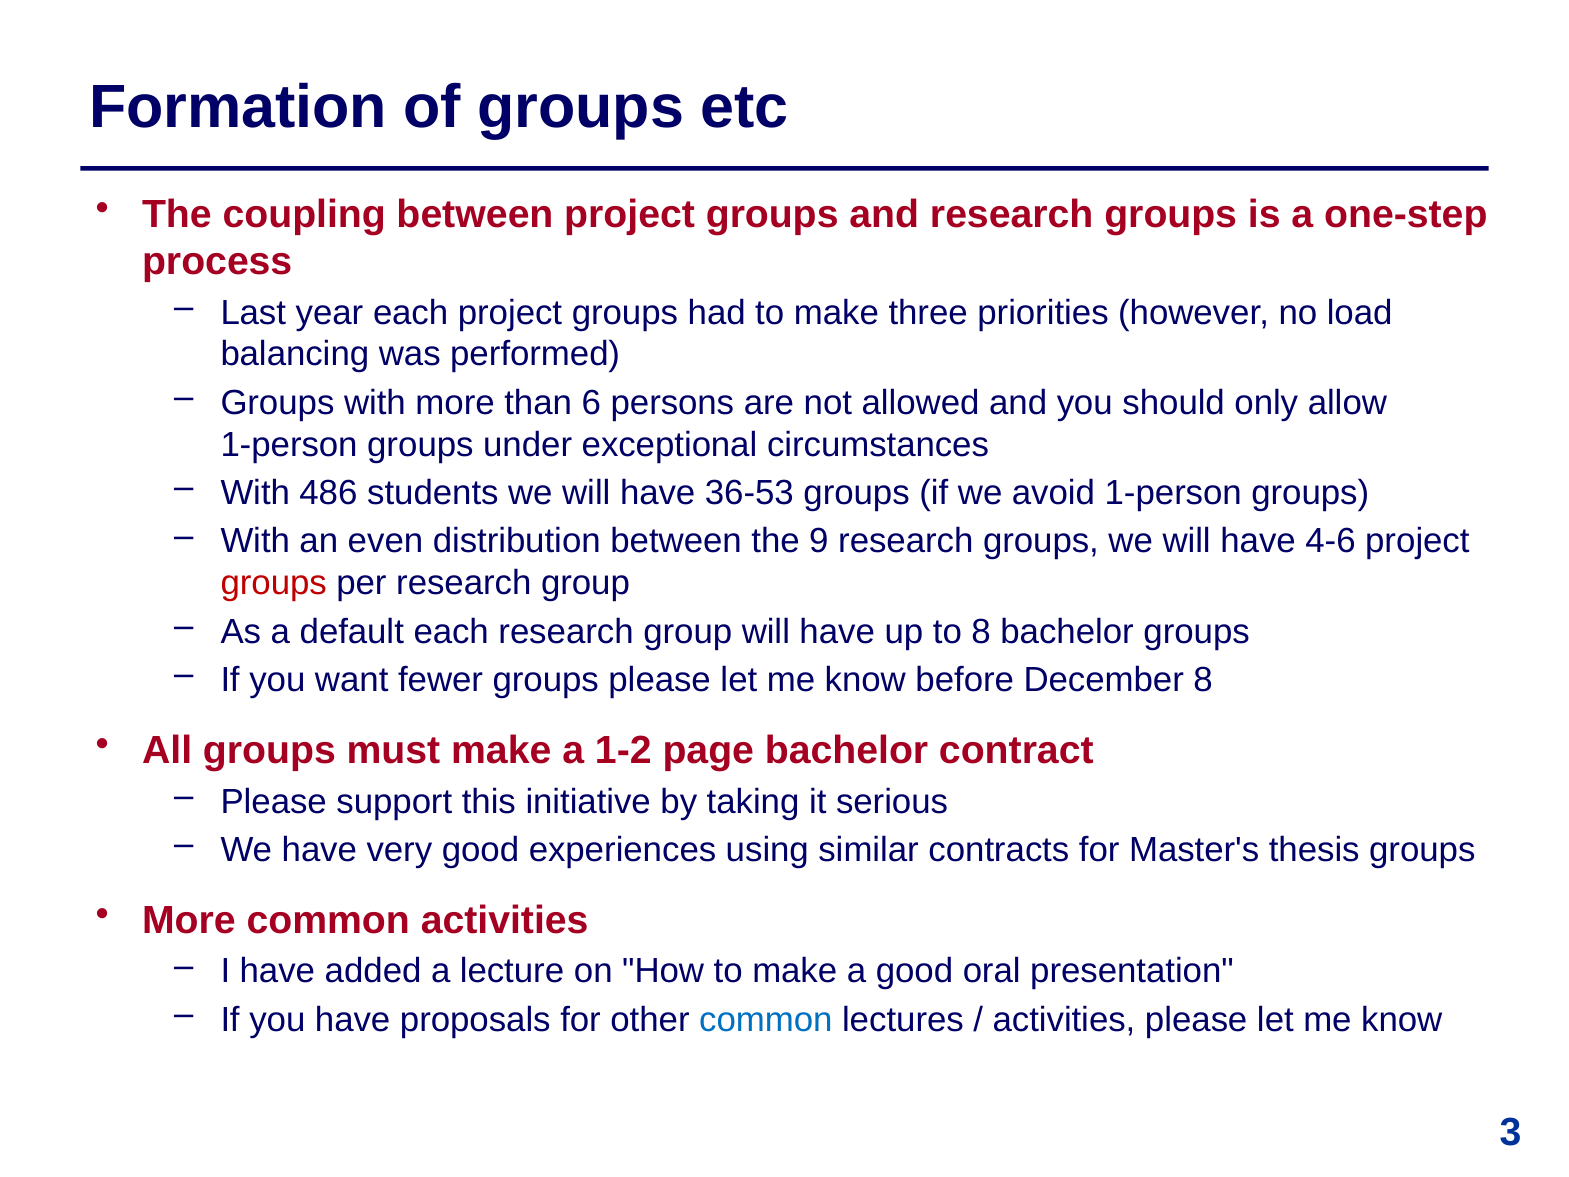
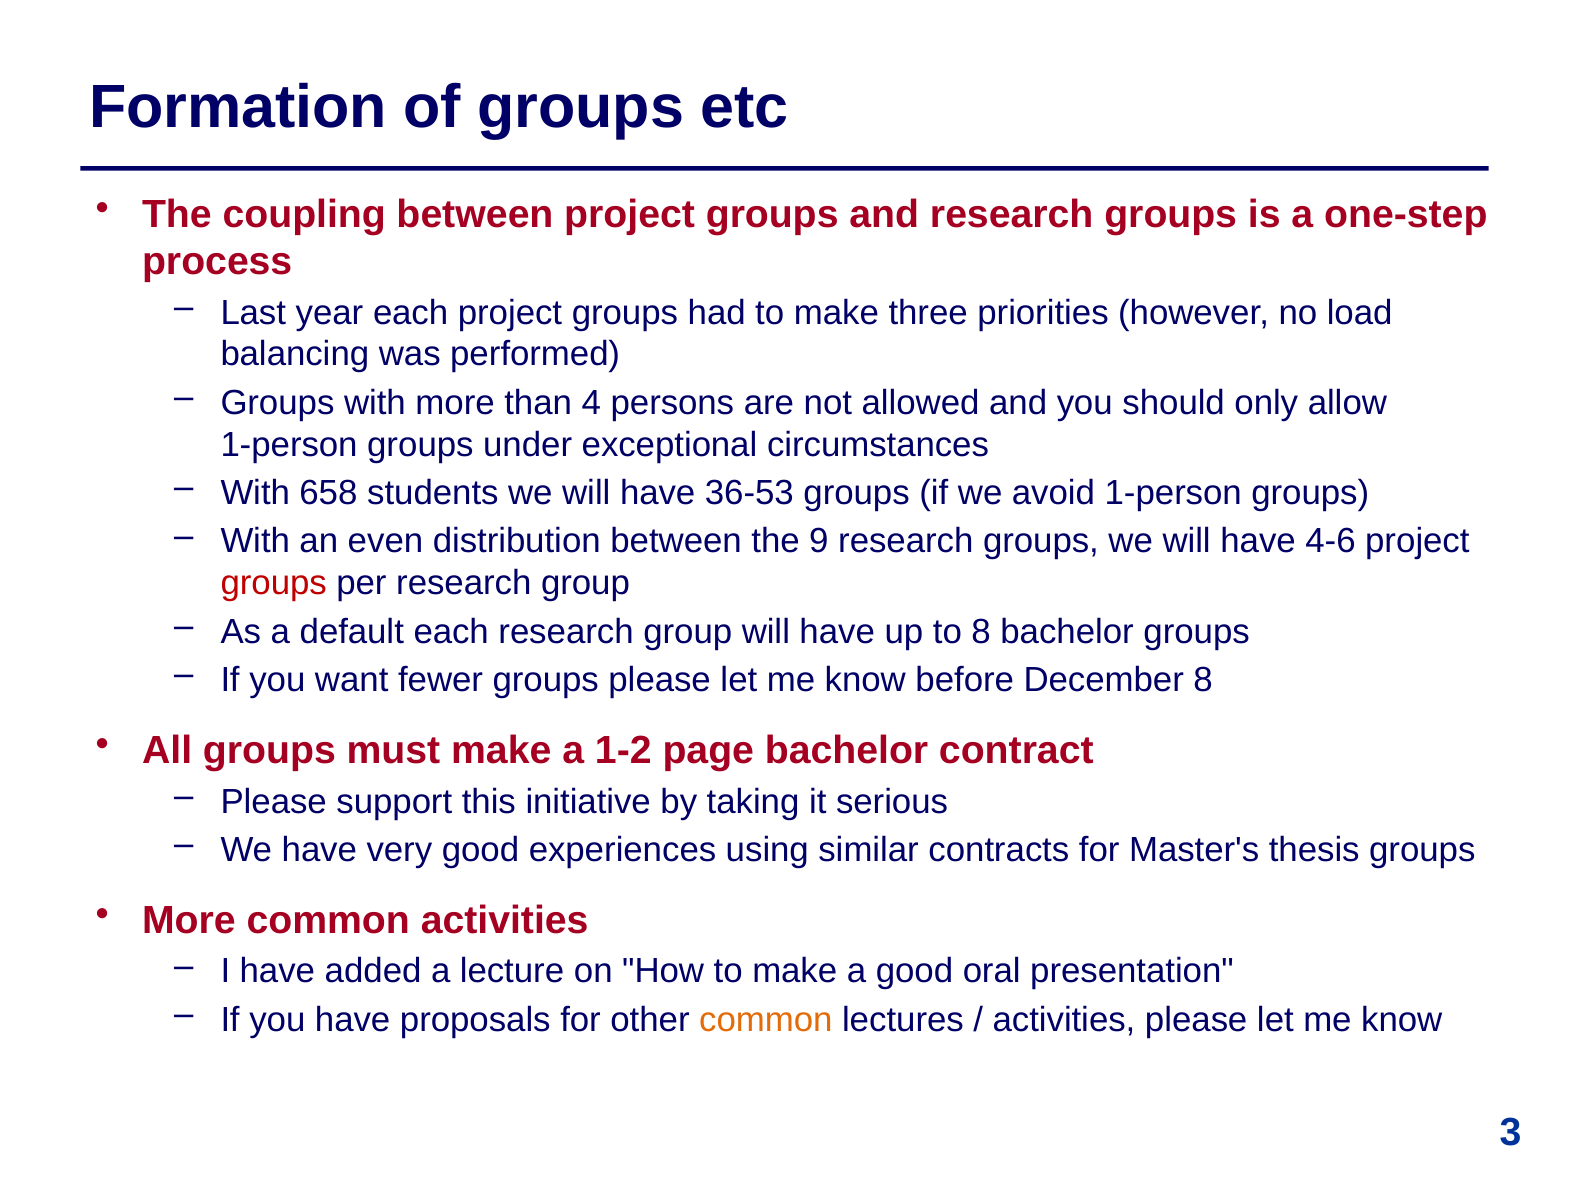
6: 6 -> 4
486: 486 -> 658
common at (766, 1020) colour: blue -> orange
